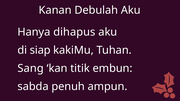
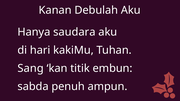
dihapus: dihapus -> saudara
siap: siap -> hari
